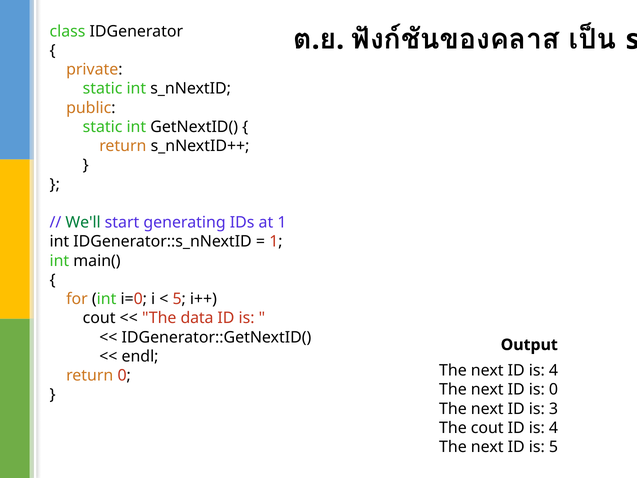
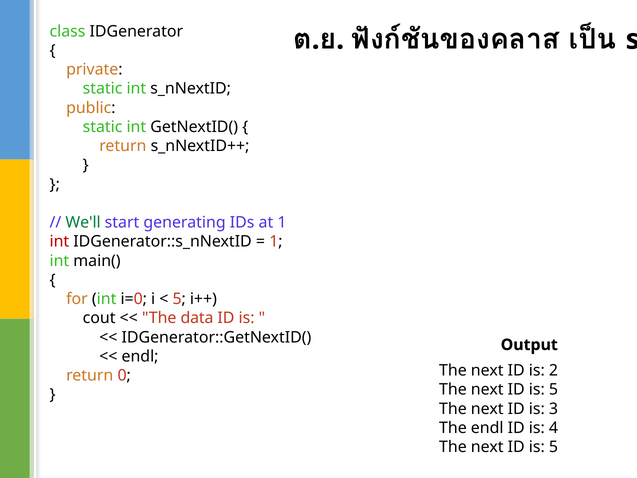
int at (59, 242) colour: black -> red
next ID is 4: 4 -> 2
0 at (553, 389): 0 -> 5
The cout: cout -> endl
